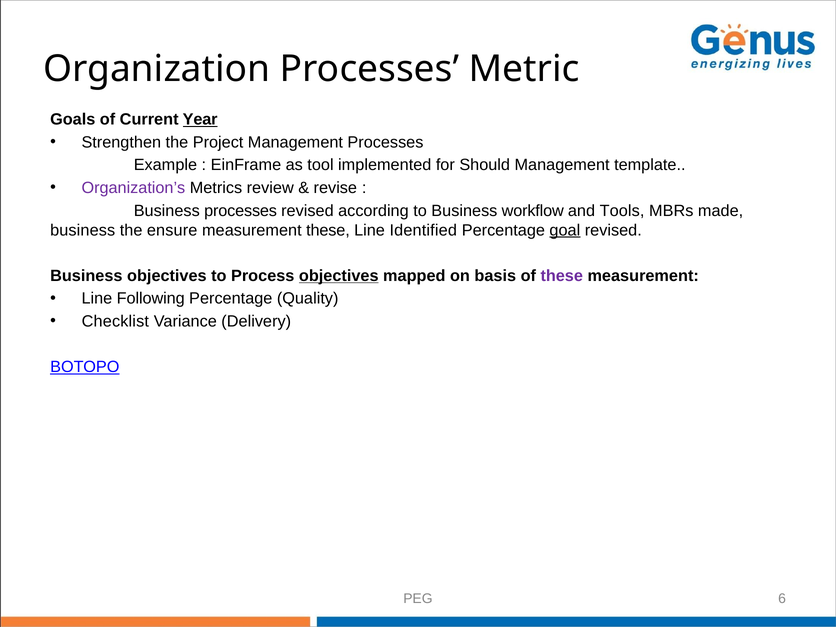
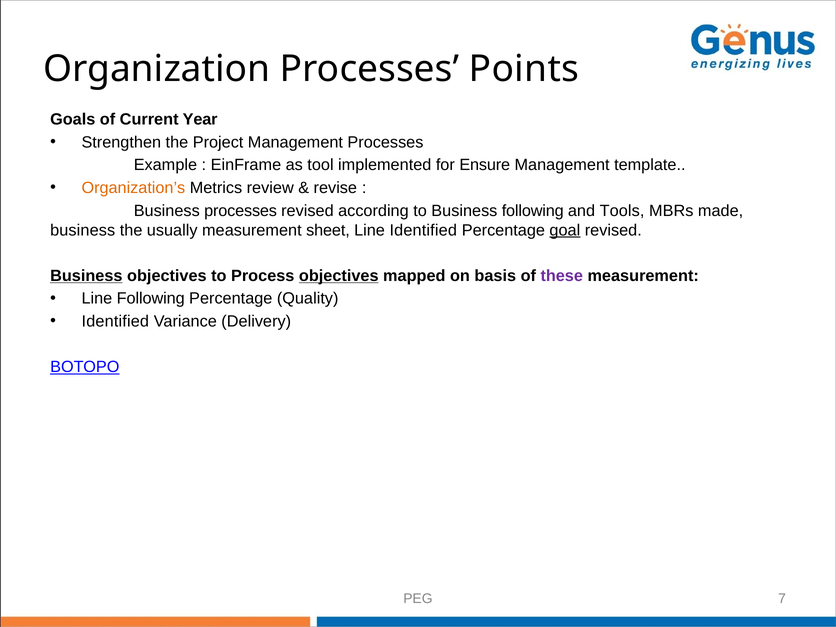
Metric: Metric -> Points
Year underline: present -> none
Should: Should -> Ensure
Organization’s colour: purple -> orange
Business workflow: workflow -> following
ensure: ensure -> usually
measurement these: these -> sheet
Business at (86, 276) underline: none -> present
Checklist at (115, 321): Checklist -> Identified
6: 6 -> 7
